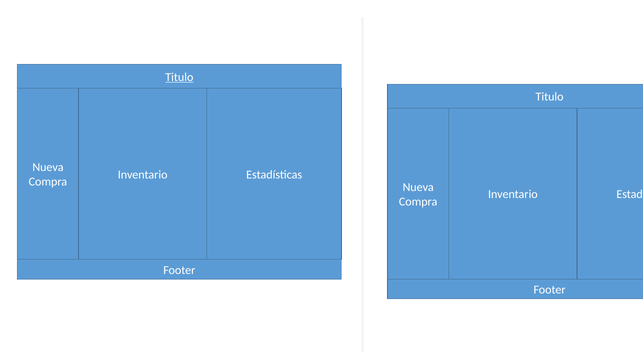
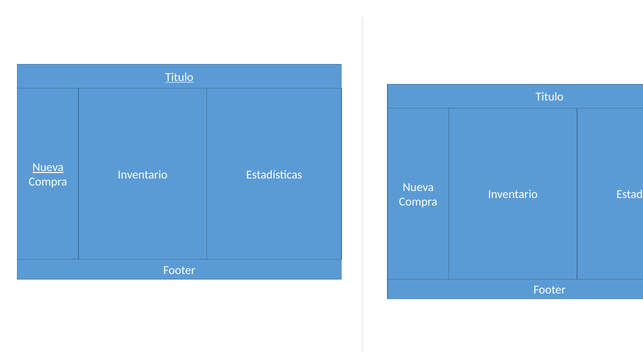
Nueva at (48, 167) underline: none -> present
